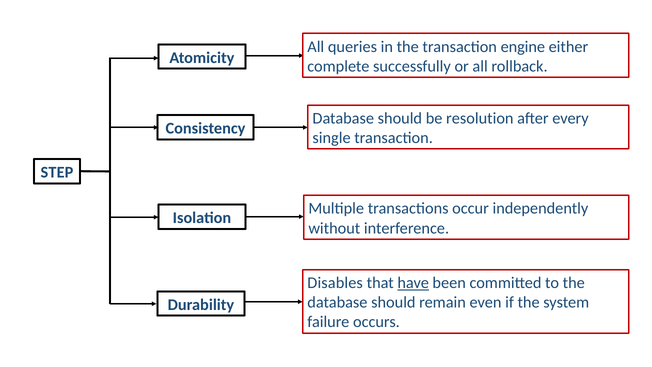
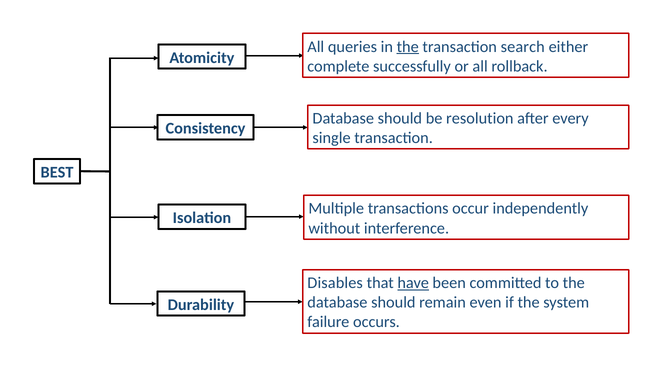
the at (408, 47) underline: none -> present
engine: engine -> search
STEP: STEP -> BEST
